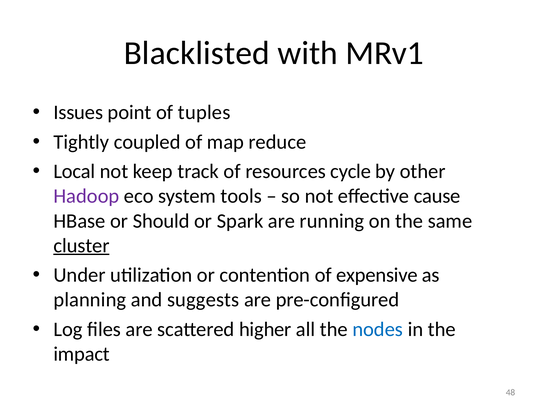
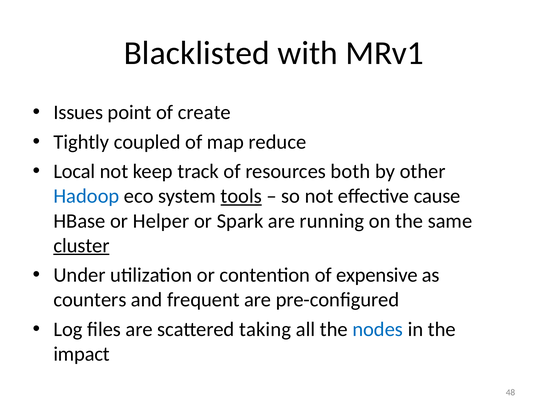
tuples: tuples -> create
cycle: cycle -> both
Hadoop colour: purple -> blue
tools underline: none -> present
Should: Should -> Helper
planning: planning -> counters
suggests: suggests -> frequent
higher: higher -> taking
